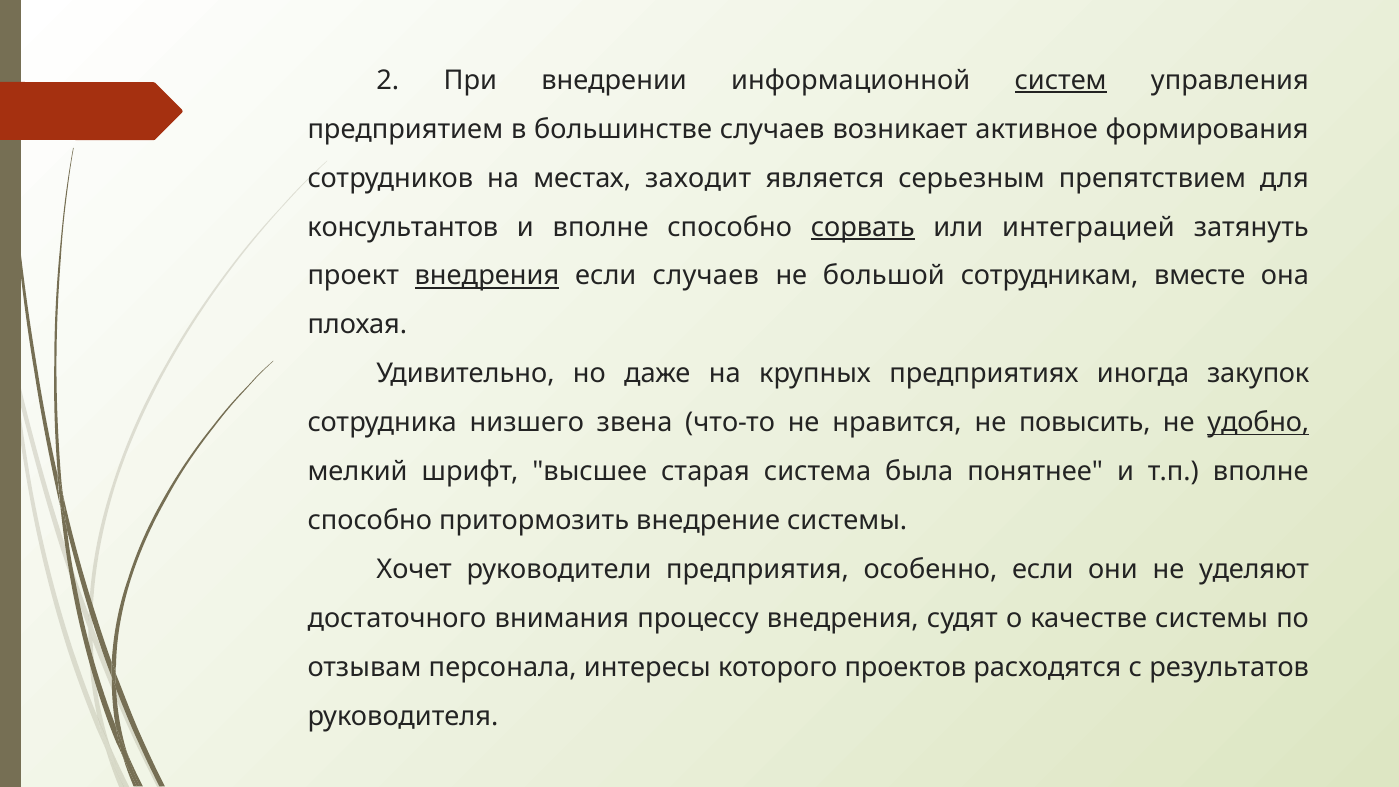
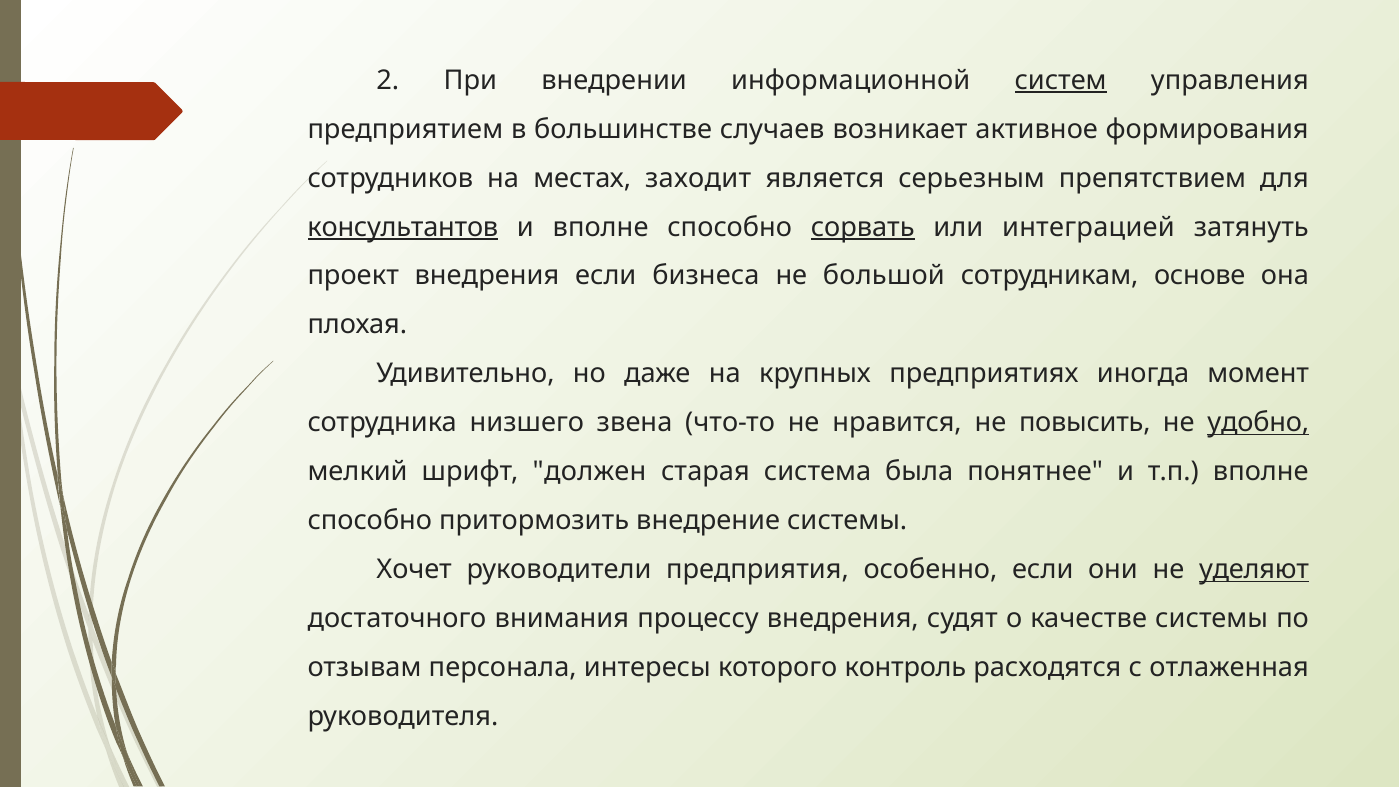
консультантов underline: none -> present
внедрения at (487, 276) underline: present -> none
если случаев: случаев -> бизнеса
вместе: вместе -> основе
закупок: закупок -> момент
высшее: высшее -> должен
уделяют underline: none -> present
проектов: проектов -> контроль
результатов: результатов -> отлаженная
